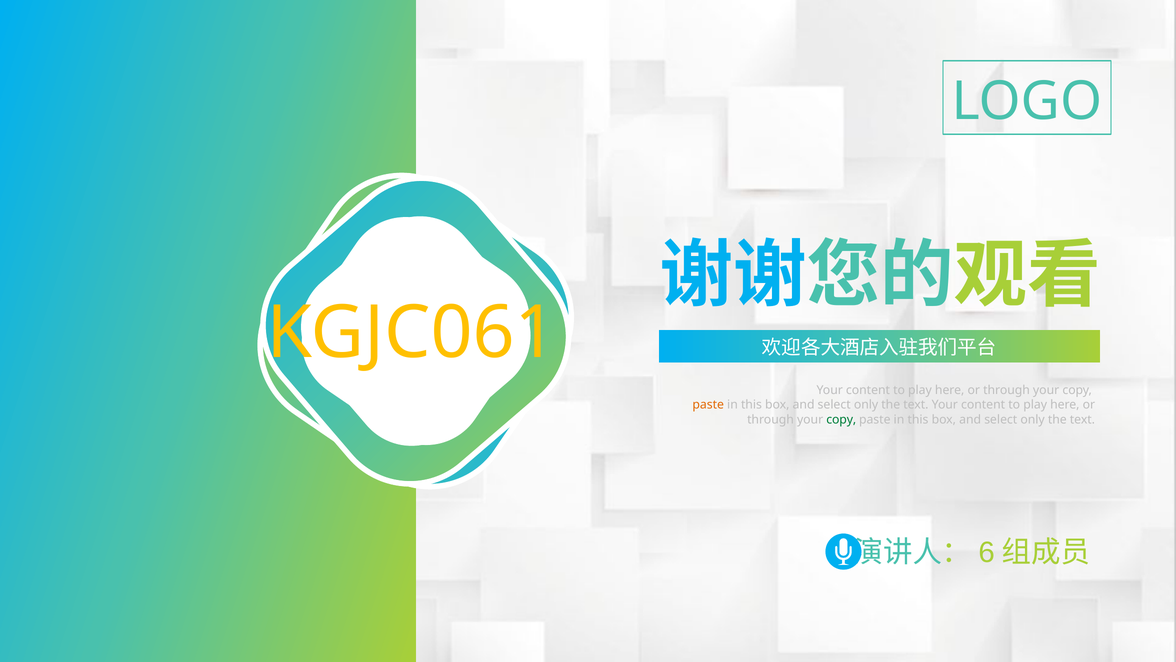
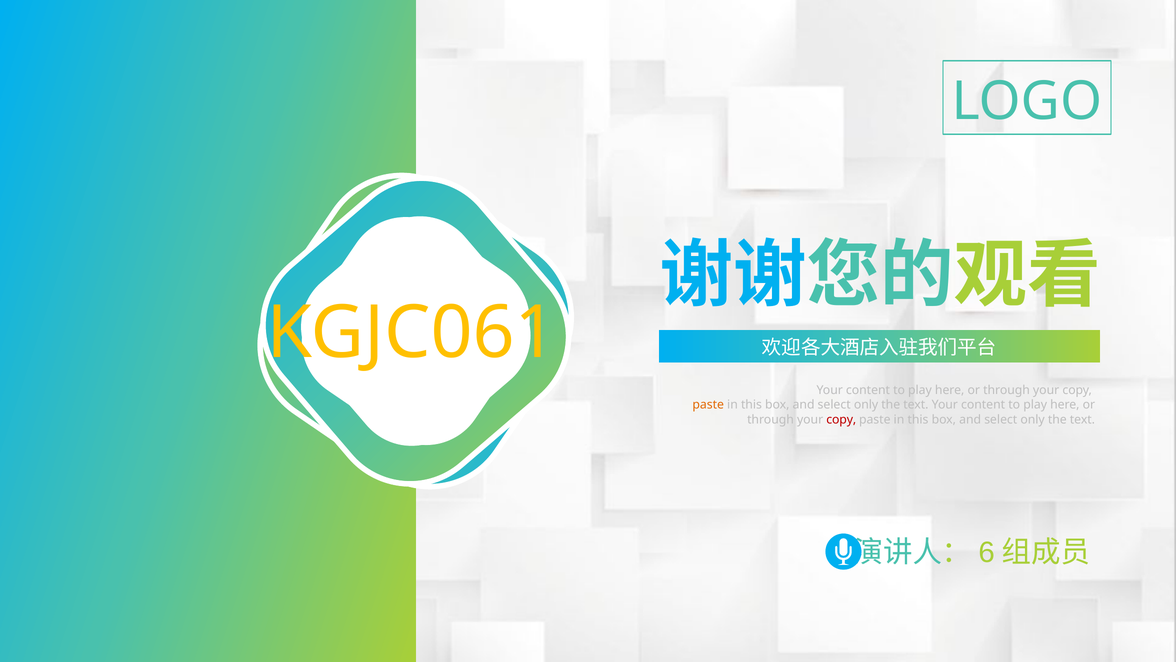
copy at (841, 420) colour: green -> red
